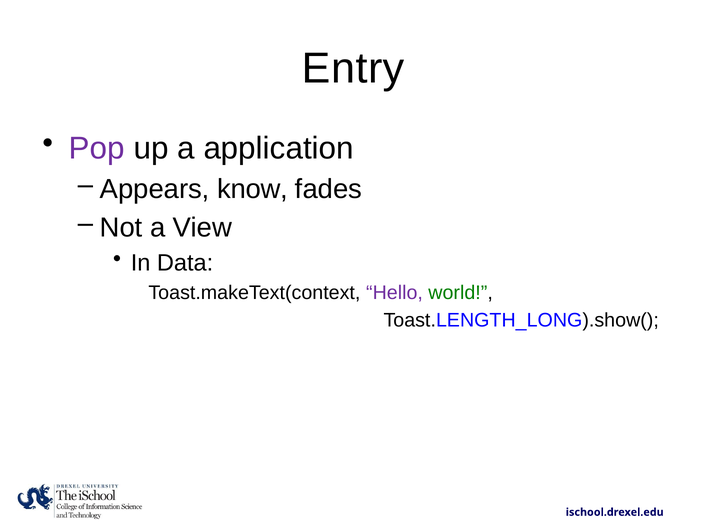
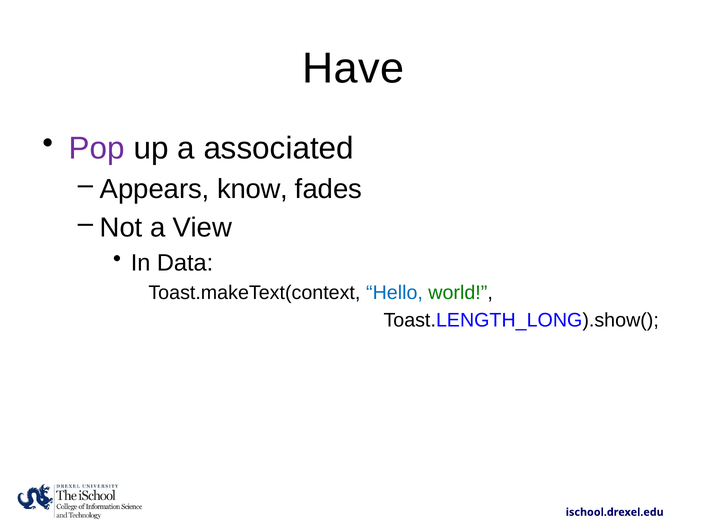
Entry: Entry -> Have
application: application -> associated
Hello colour: purple -> blue
